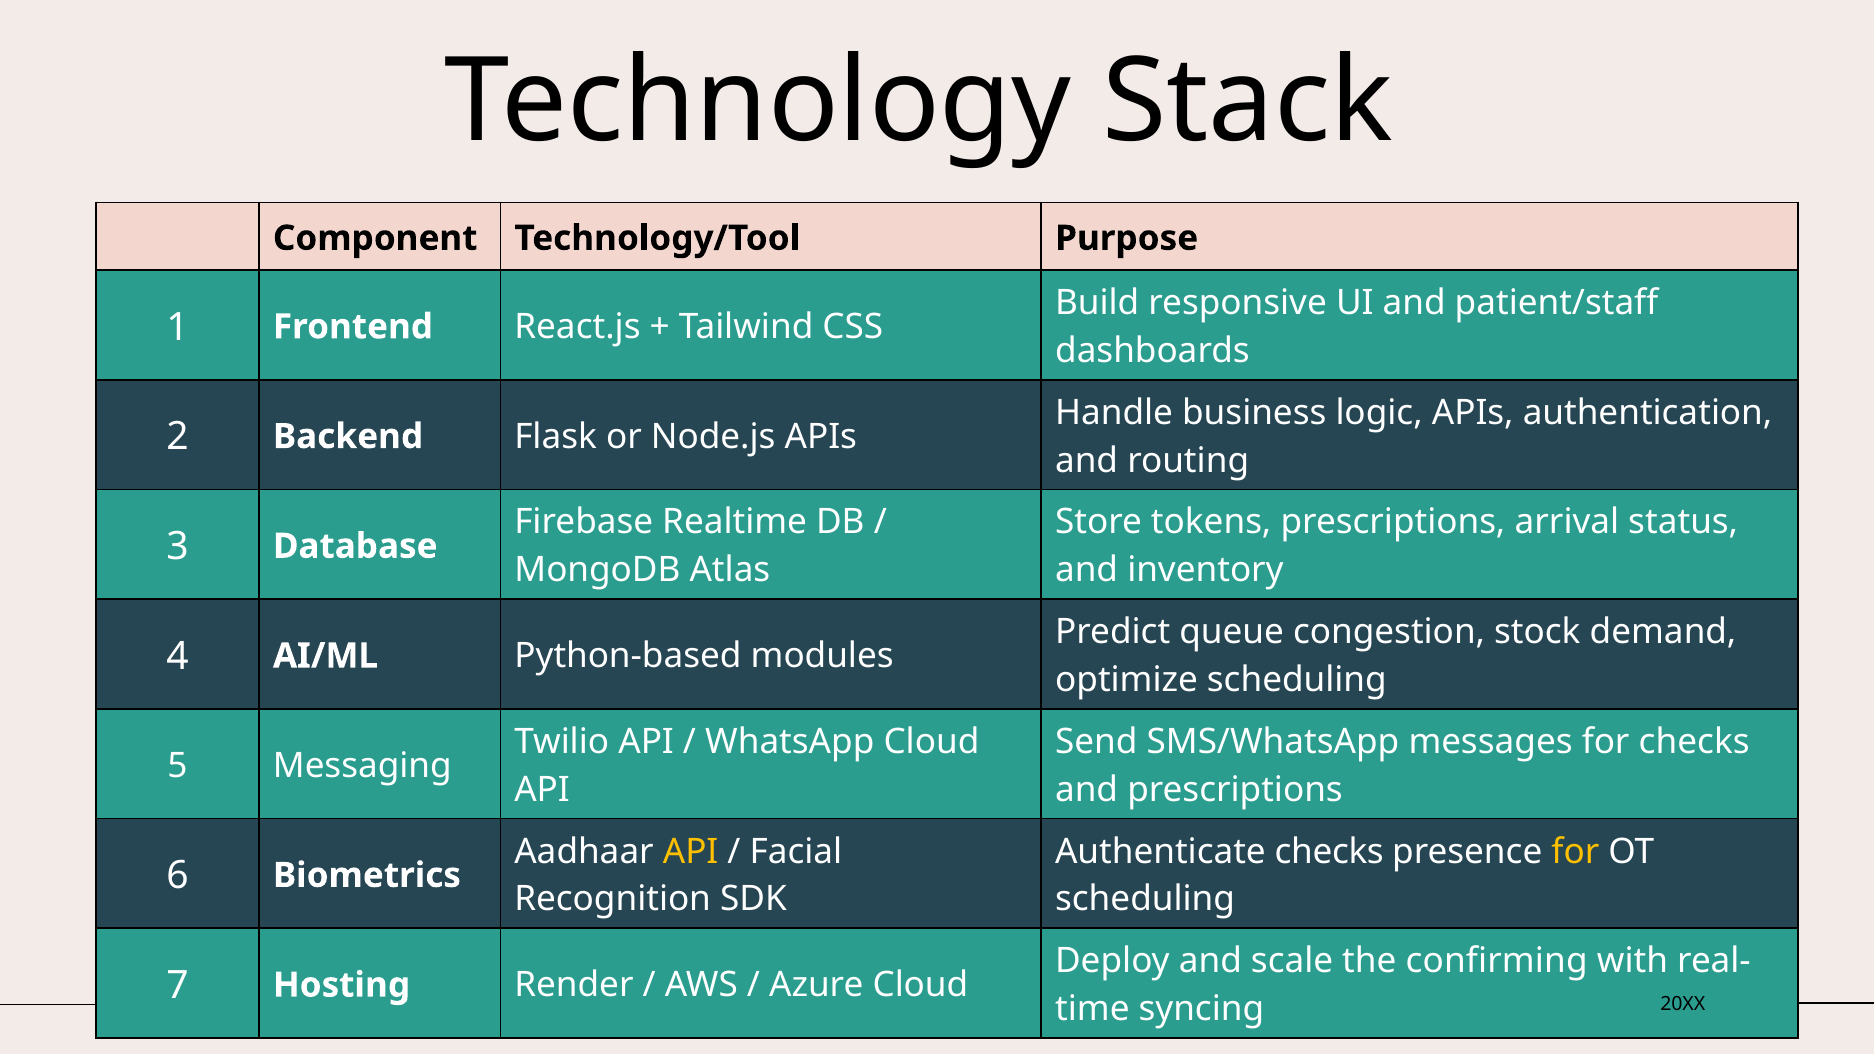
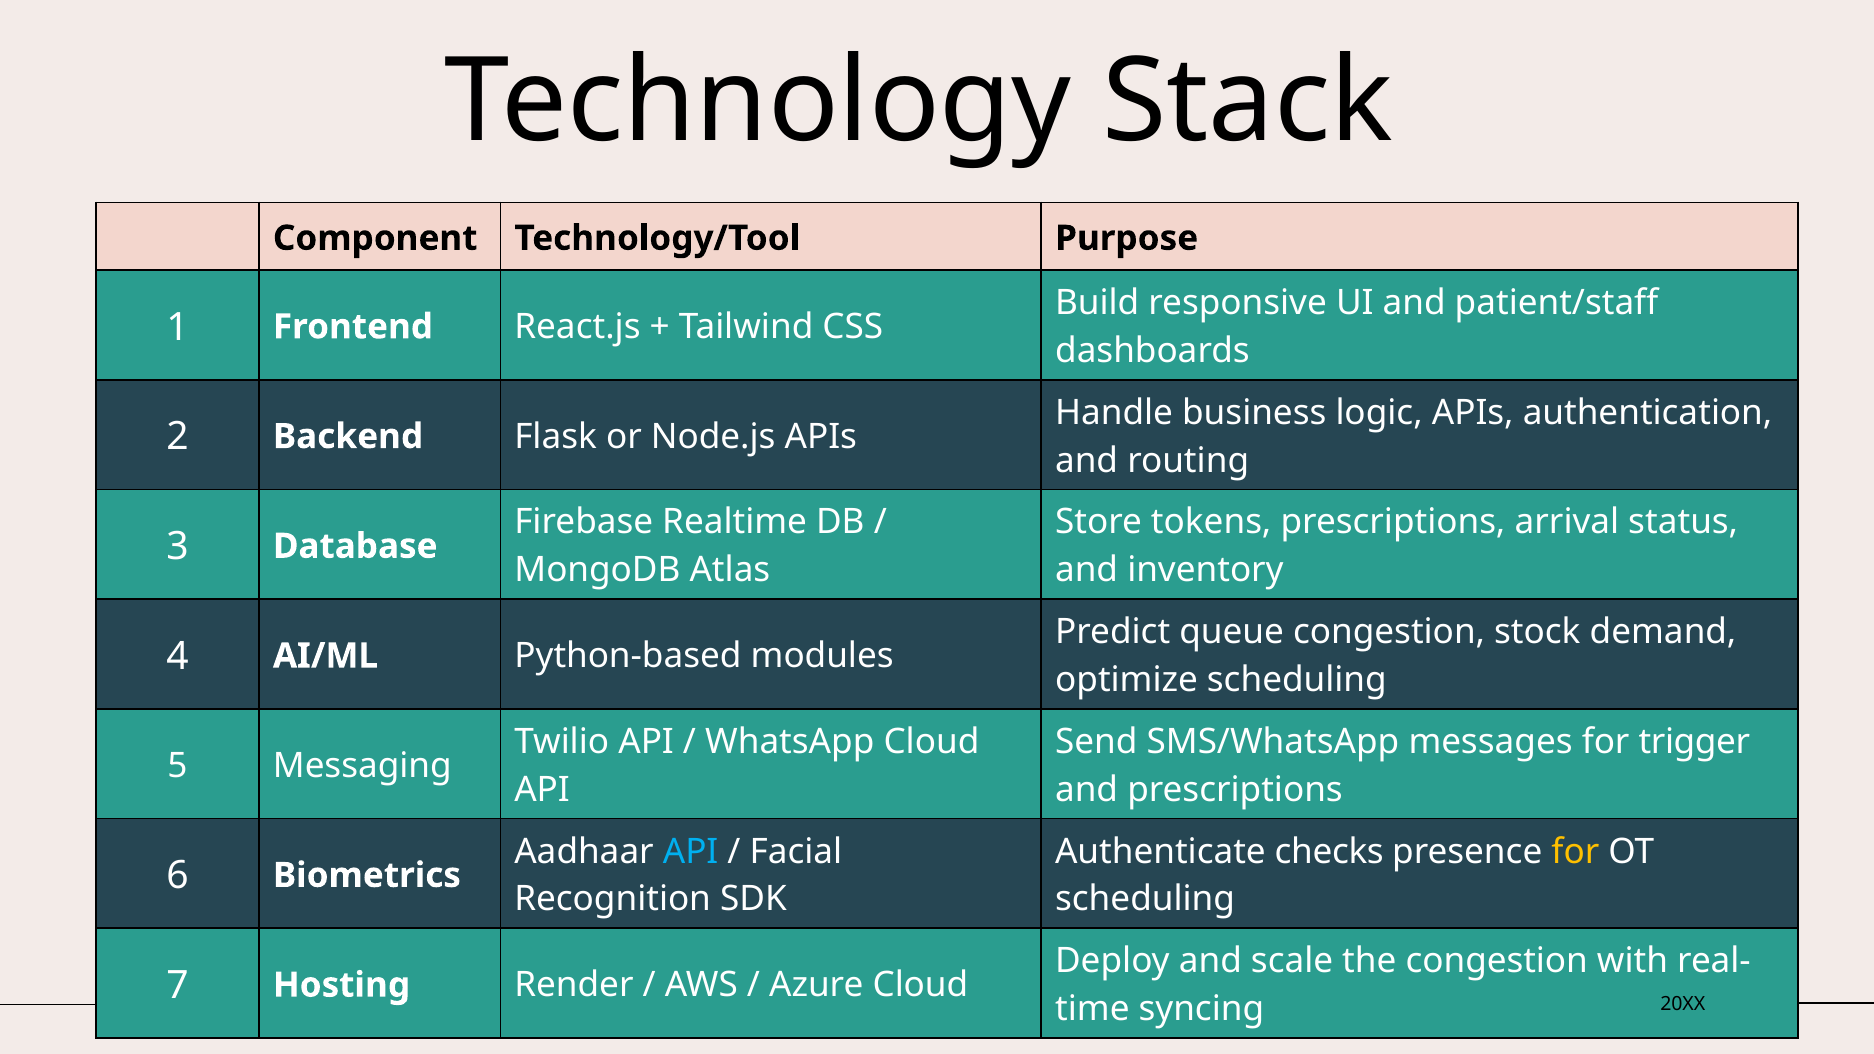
for checks: checks -> trigger
API at (691, 852) colour: yellow -> light blue
the confirming: confirming -> congestion
